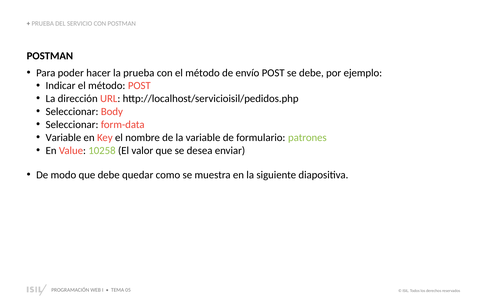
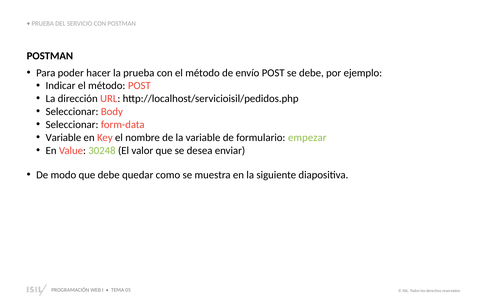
patrones: patrones -> empezar
10258: 10258 -> 30248
